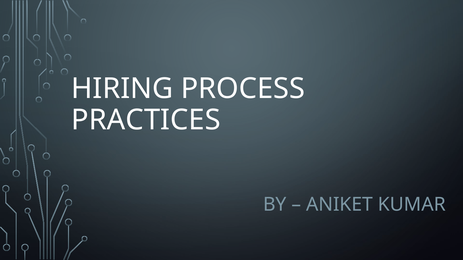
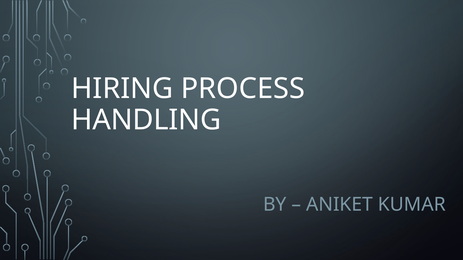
PRACTICES: PRACTICES -> HANDLING
